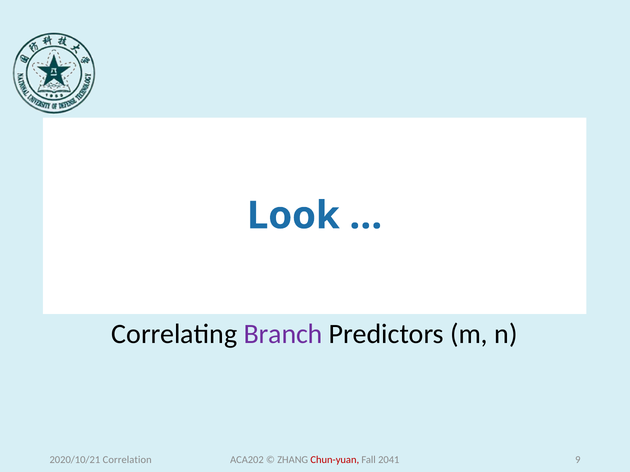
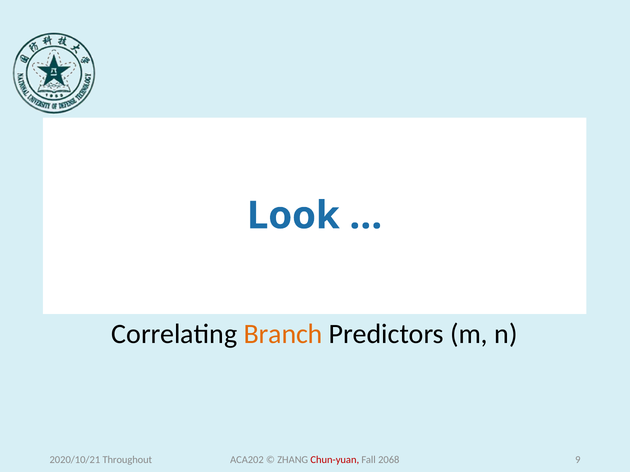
Branch colour: purple -> orange
2041: 2041 -> 2068
Correlation: Correlation -> Throughout
